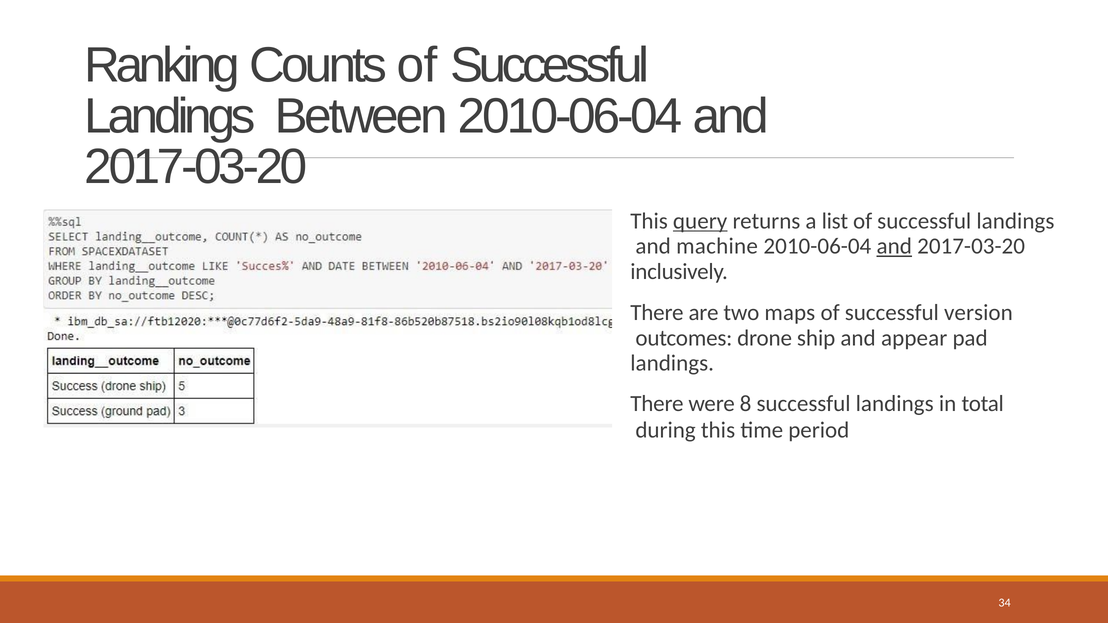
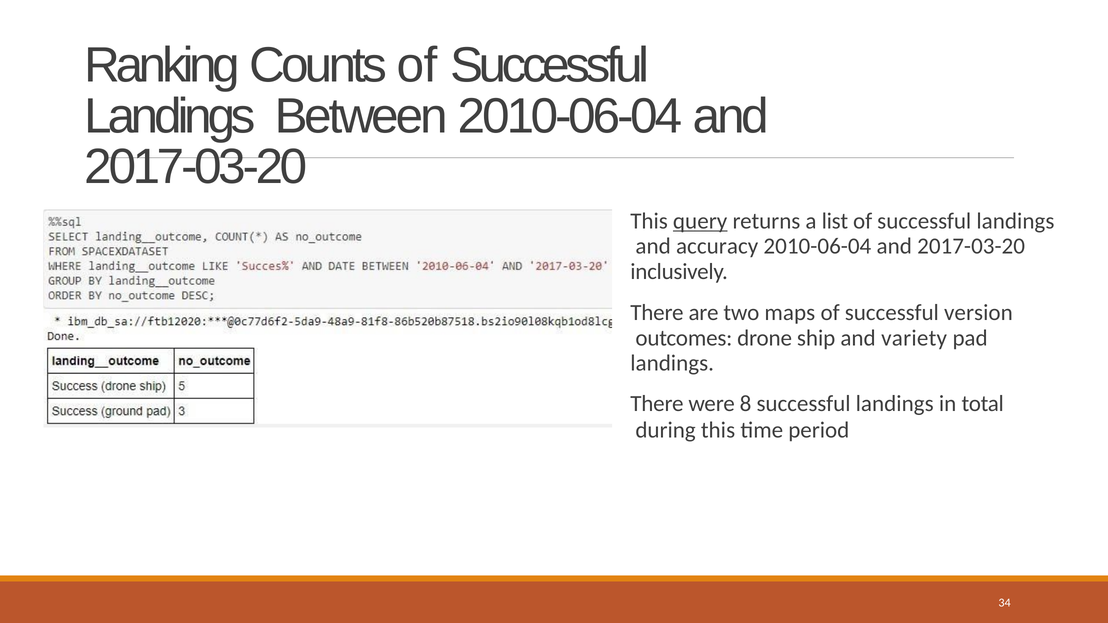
machine: machine -> accuracy
and at (894, 246) underline: present -> none
appear: appear -> variety
